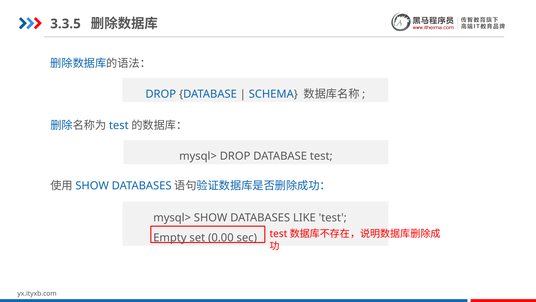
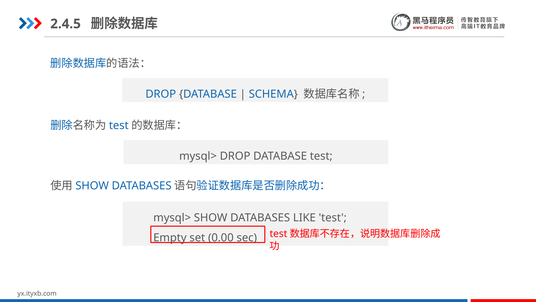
3.3.5: 3.3.5 -> 2.4.5
